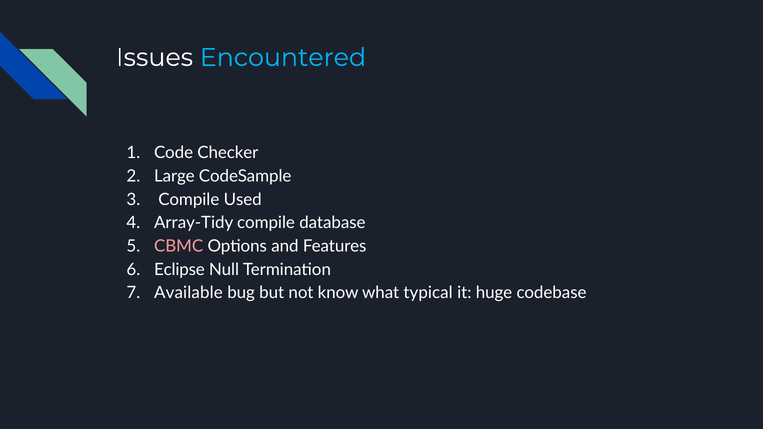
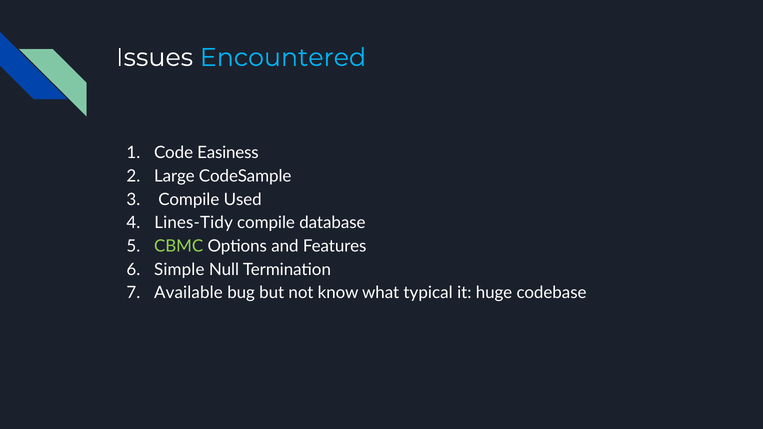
Checker: Checker -> Easiness
Array-Tidy: Array-Tidy -> Lines-Tidy
CBMC colour: pink -> light green
Eclipse: Eclipse -> Simple
